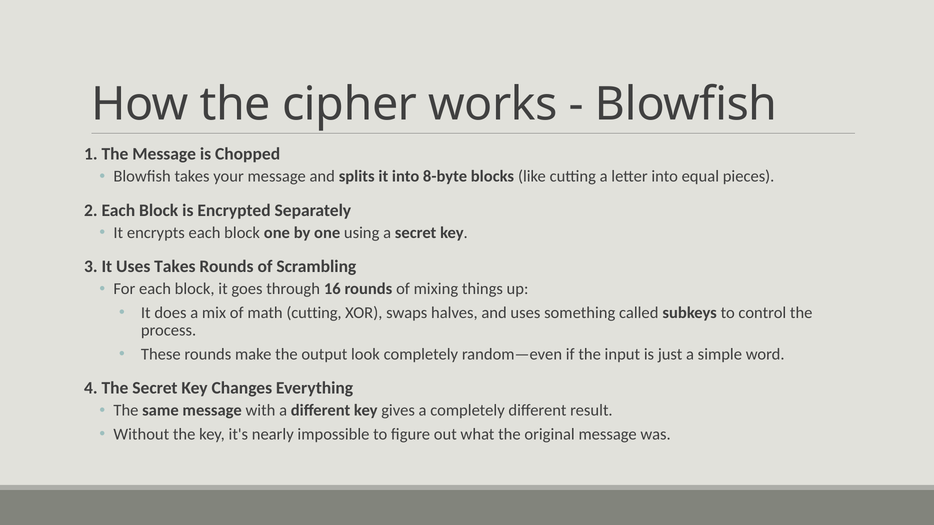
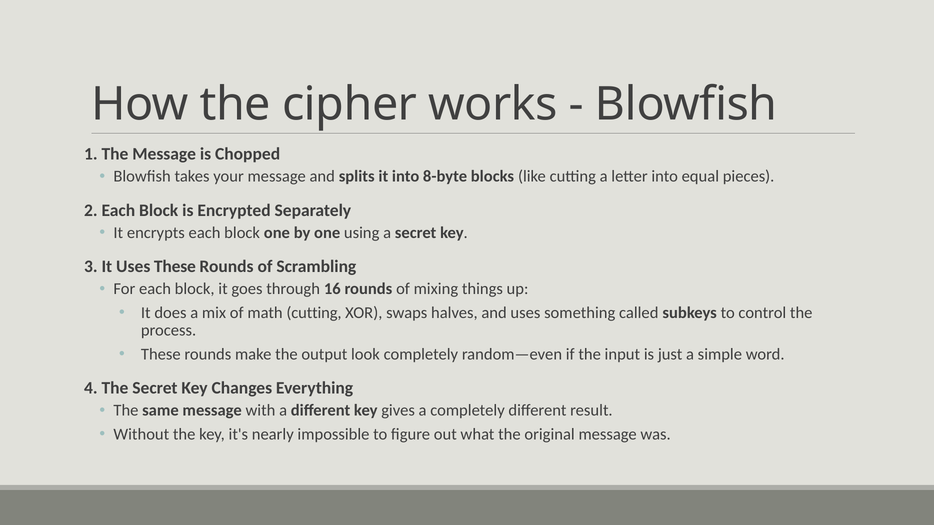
Uses Takes: Takes -> These
